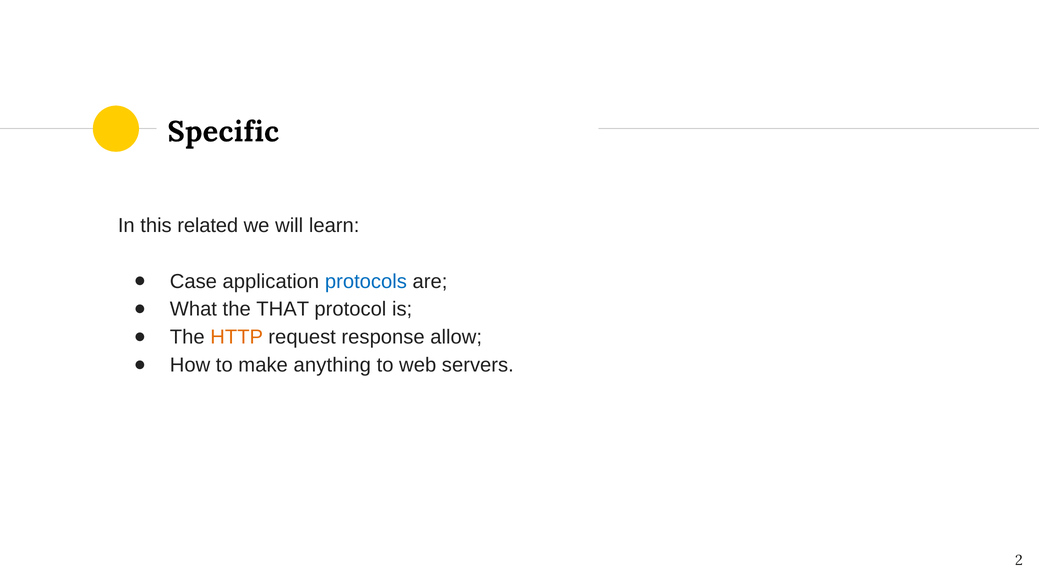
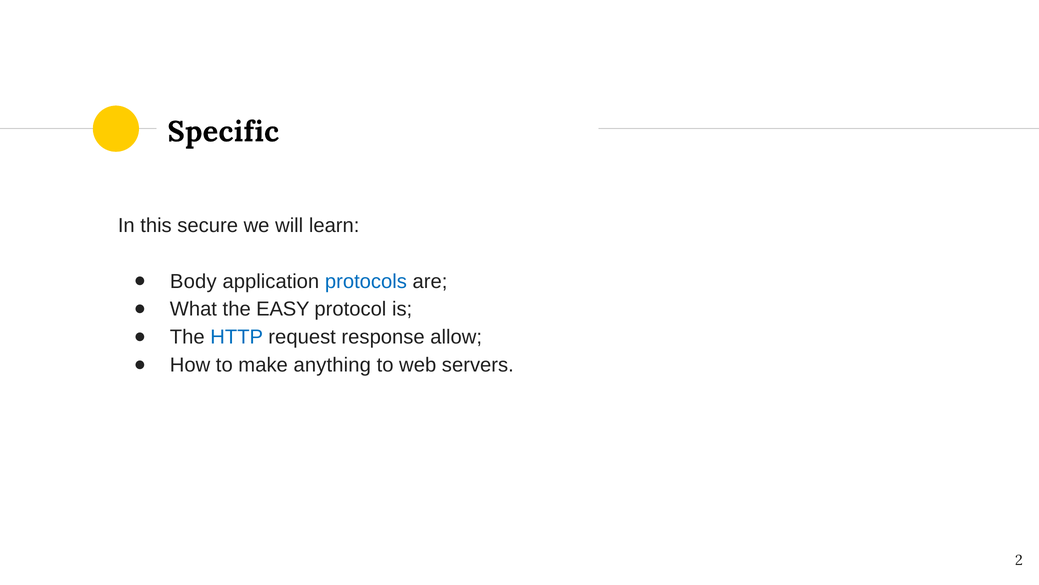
related: related -> secure
Case: Case -> Body
THAT: THAT -> EASY
HTTP colour: orange -> blue
